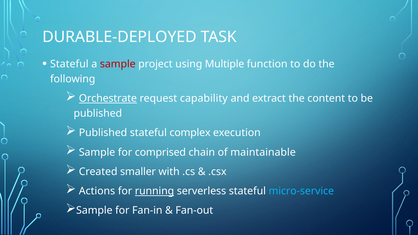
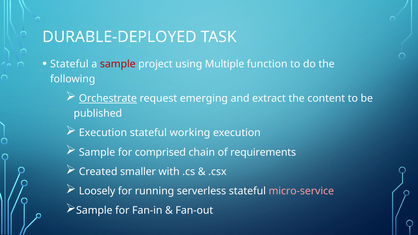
capability: capability -> emerging
Published at (103, 133): Published -> Execution
complex: complex -> working
maintainable: maintainable -> requirements
Actions: Actions -> Loosely
running underline: present -> none
micro-service colour: light blue -> pink
